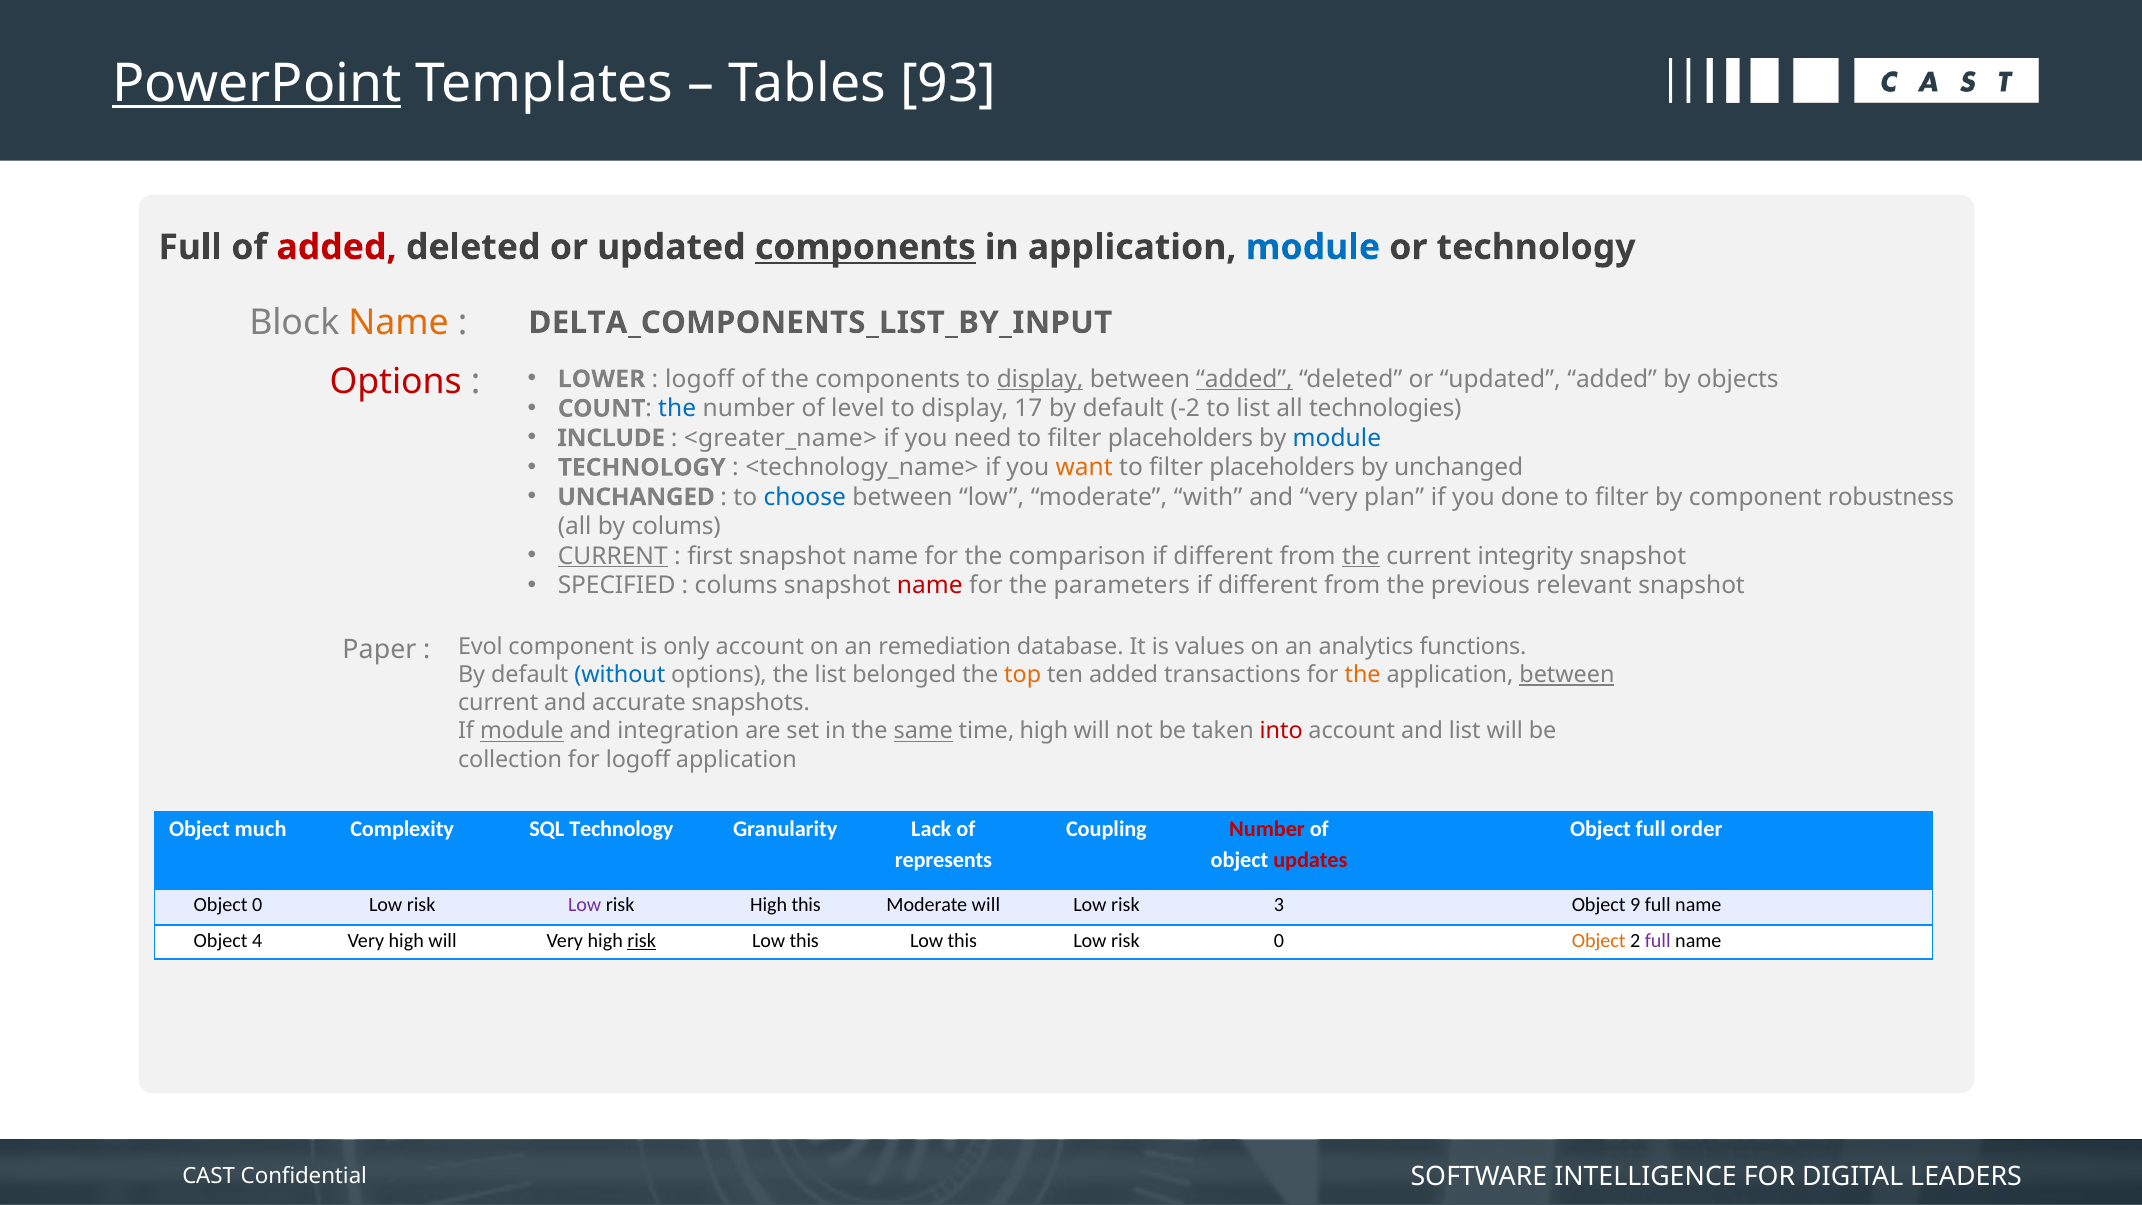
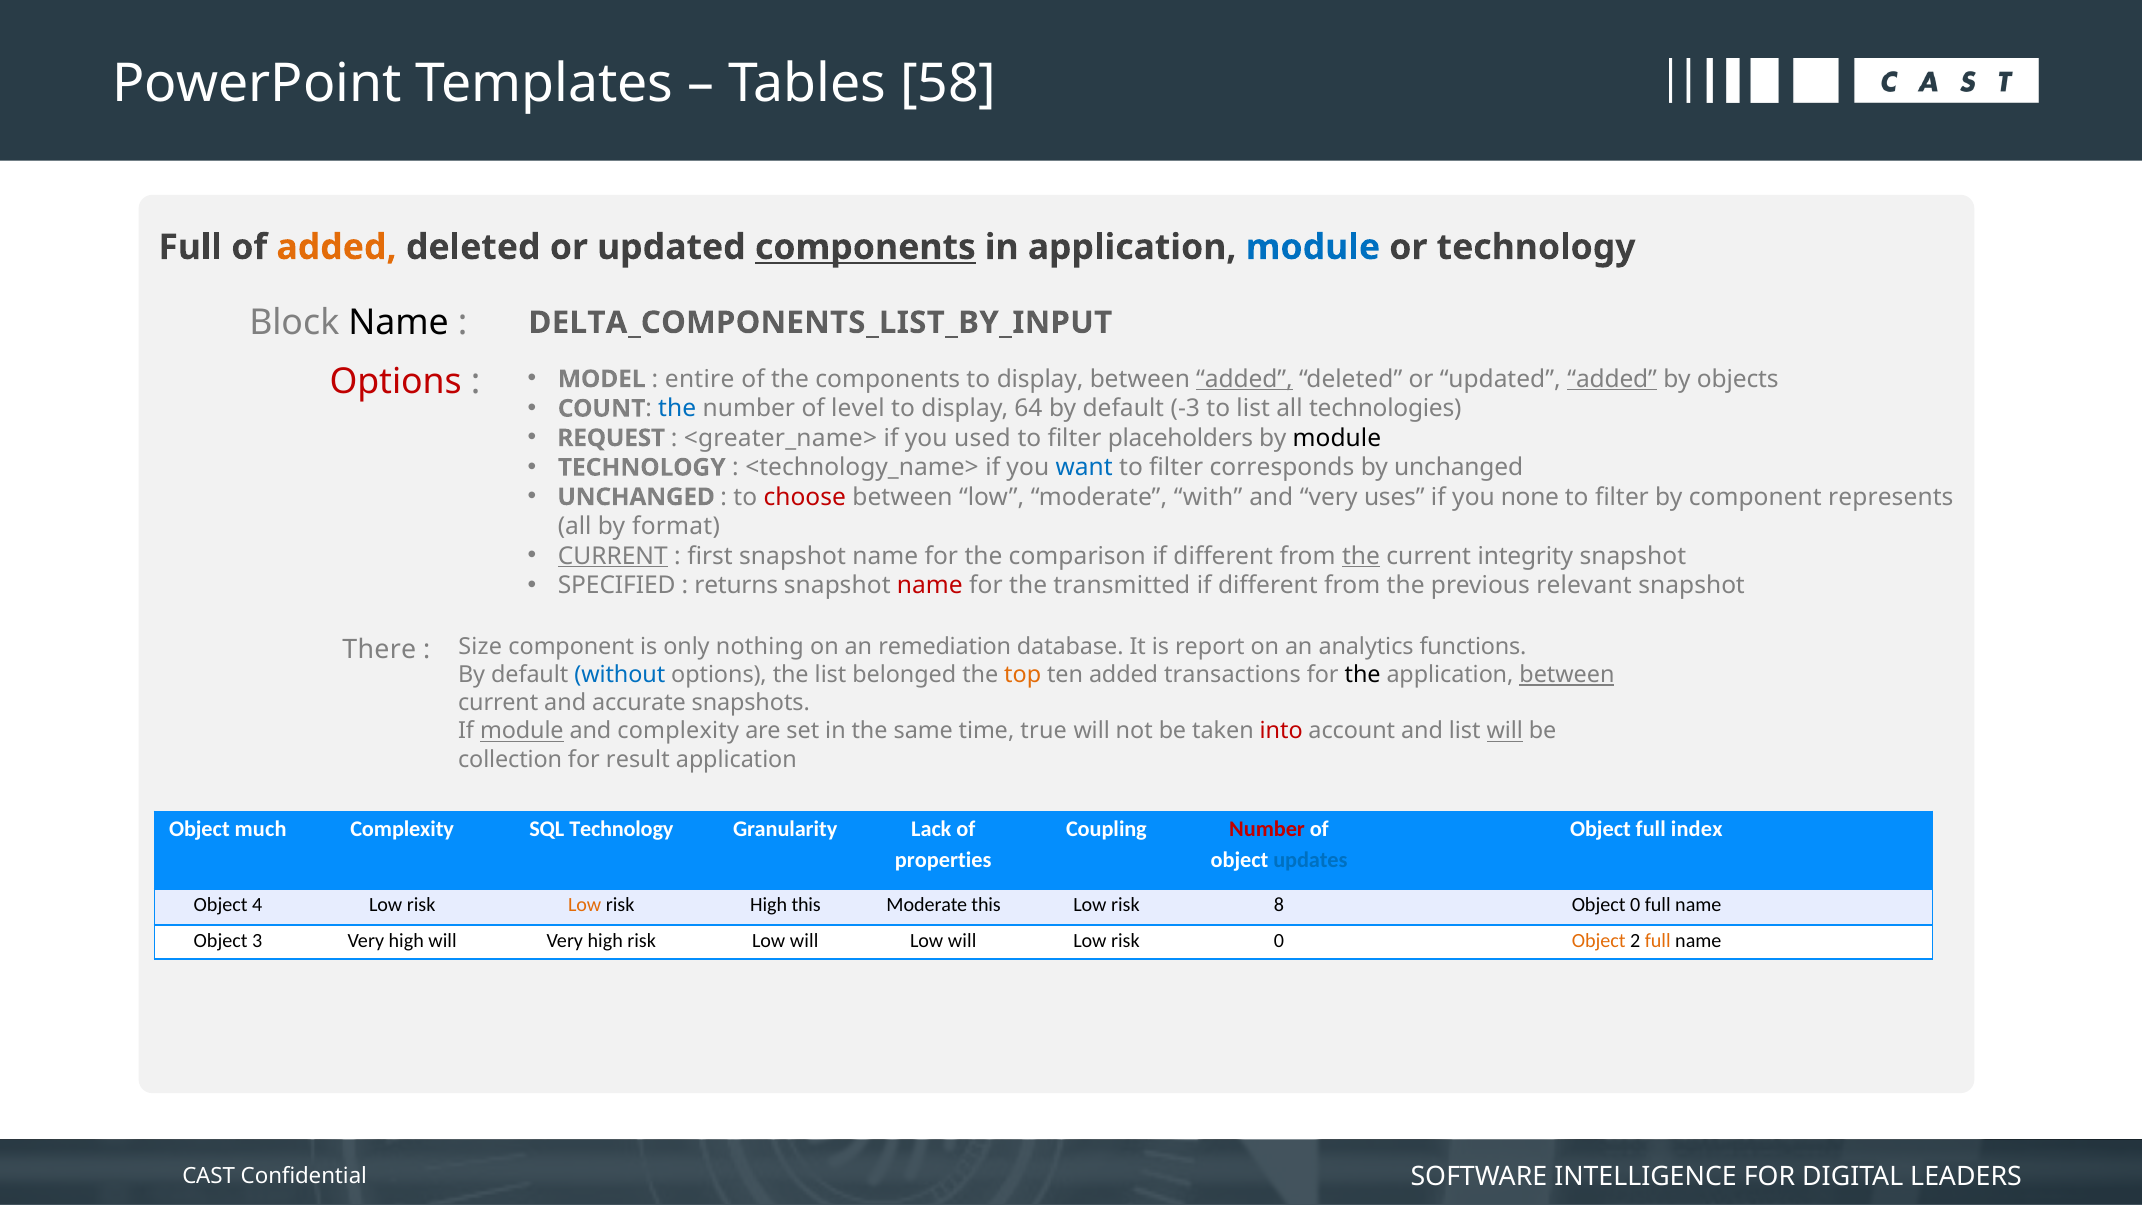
PowerPoint underline: present -> none
93: 93 -> 58
added at (337, 247) colour: red -> orange
Name at (399, 323) colour: orange -> black
LOWER: LOWER -> MODEL
logoff at (700, 379): logoff -> entire
display at (1040, 379) underline: present -> none
added at (1612, 379) underline: none -> present
17: 17 -> 64
-2: -2 -> -3
INCLUDE: INCLUDE -> REQUEST
need: need -> used
module at (1337, 438) colour: blue -> black
want colour: orange -> blue
placeholders at (1282, 467): placeholders -> corresponds
choose colour: blue -> red
plan: plan -> uses
done: done -> none
robustness: robustness -> represents
by colums: colums -> format
colums at (736, 585): colums -> returns
parameters: parameters -> transmitted
Evol: Evol -> Size
only account: account -> nothing
values: values -> report
Paper: Paper -> There
the at (1363, 675) colour: orange -> black
and integration: integration -> complexity
same underline: present -> none
time high: high -> true
will at (1505, 731) underline: none -> present
for logoff: logoff -> result
order: order -> index
represents: represents -> properties
updates colour: red -> blue
Object 0: 0 -> 4
Low at (585, 905) colour: purple -> orange
Moderate will: will -> this
3: 3 -> 8
Object 9: 9 -> 0
4: 4 -> 3
risk at (642, 941) underline: present -> none
this at (804, 941): this -> will
this at (962, 941): this -> will
full at (1658, 941) colour: purple -> orange
